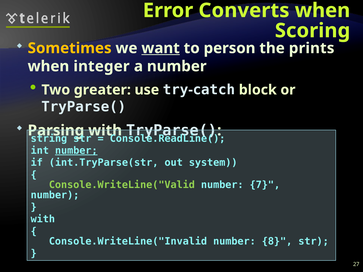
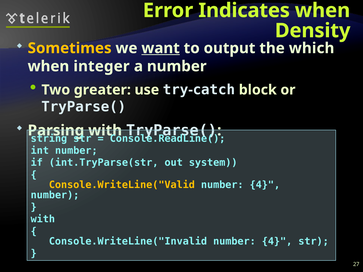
Converts: Converts -> Indicates
Scoring: Scoring -> Density
person: person -> output
prints: prints -> which
number at (76, 151) underline: present -> none
Console.WriteLine("Valid colour: light green -> yellow
7 at (265, 185): 7 -> 4
Console.WriteLine("Invalid number 8: 8 -> 4
